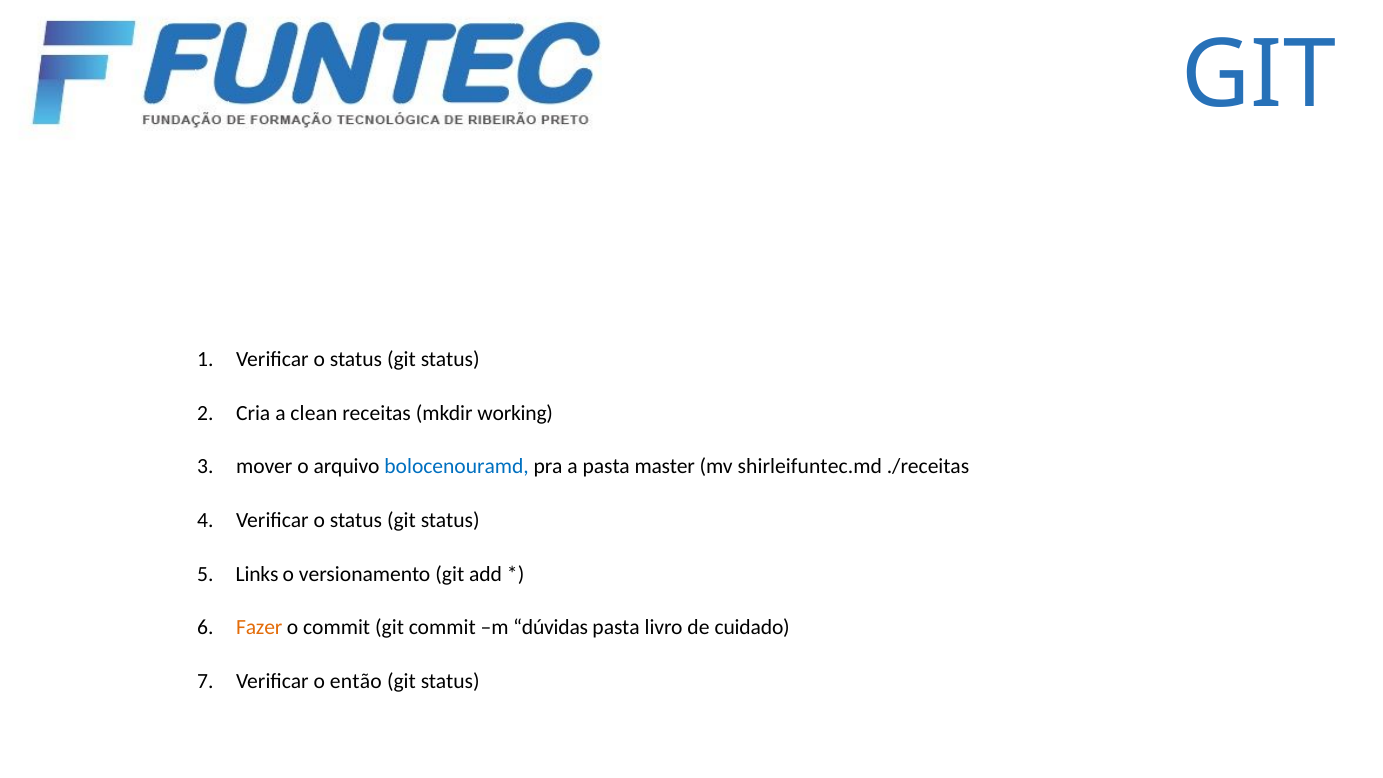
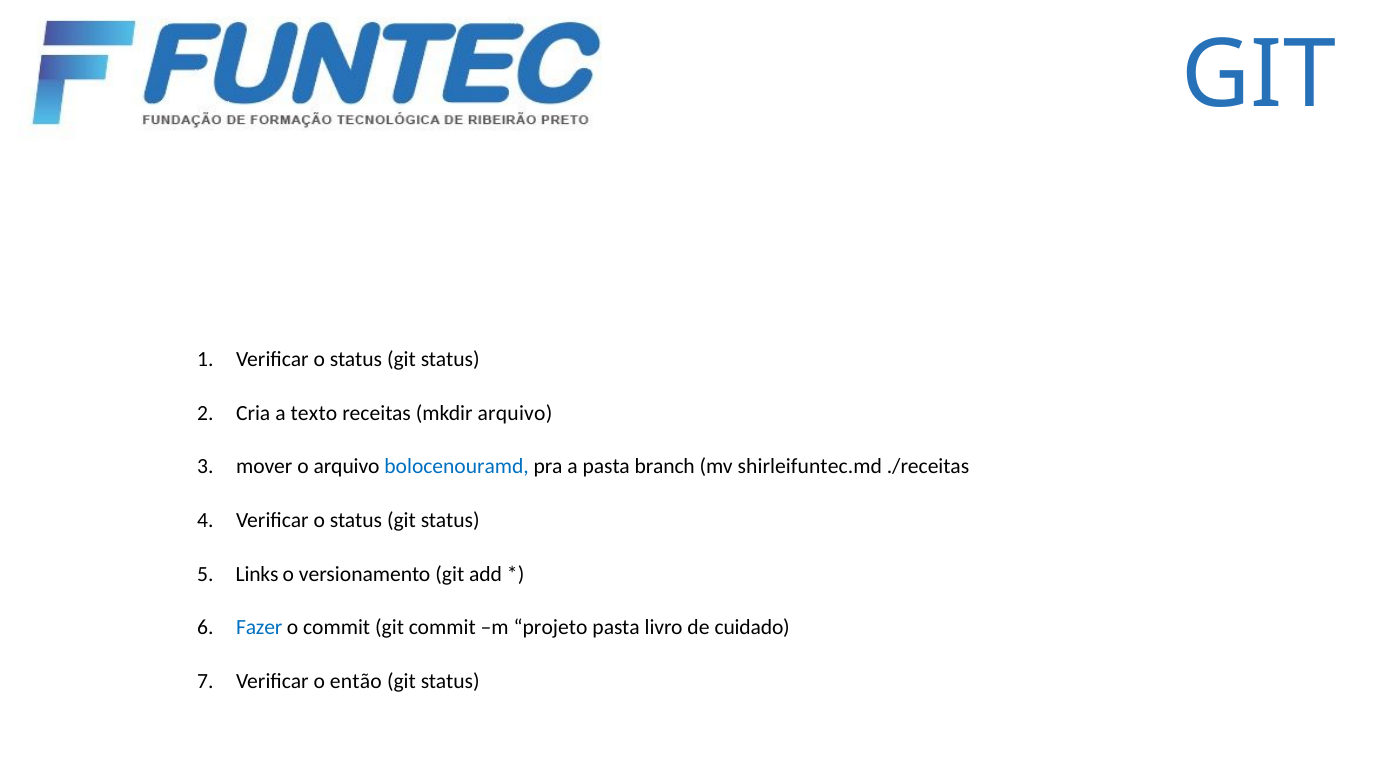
clean: clean -> texto
mkdir working: working -> arquivo
master: master -> branch
Fazer colour: orange -> blue
dúvidas: dúvidas -> projeto
